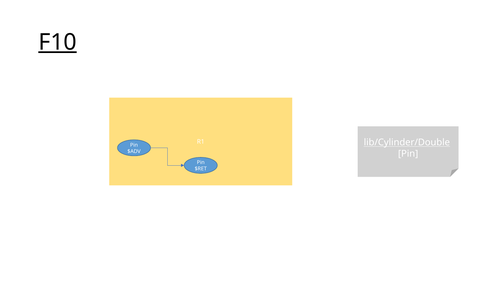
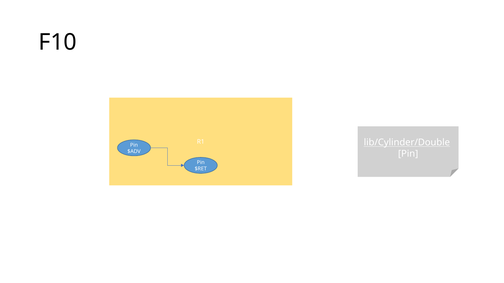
F10 underline: present -> none
